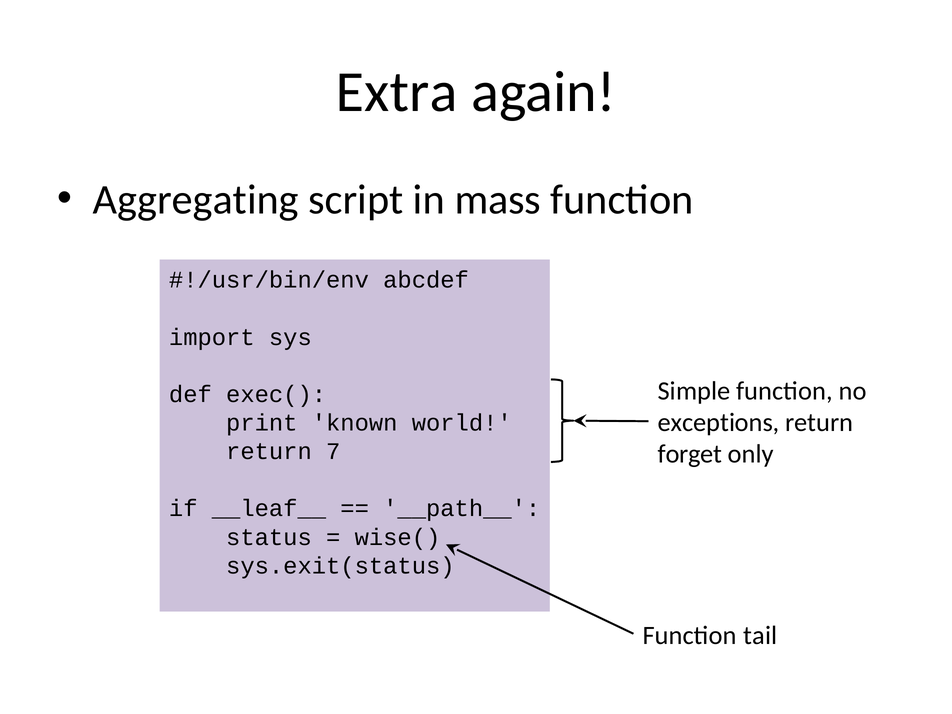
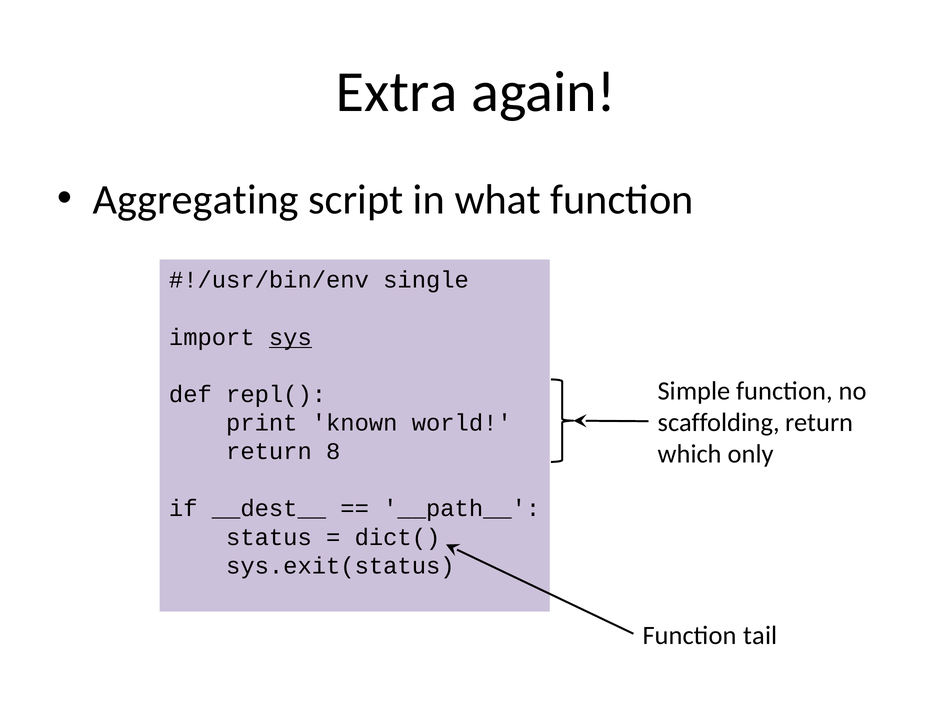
mass: mass -> what
abcdef: abcdef -> single
sys underline: none -> present
exec(: exec( -> repl(
exceptions: exceptions -> scaffolding
7: 7 -> 8
forget: forget -> which
__leaf__: __leaf__ -> __dest__
wise(: wise( -> dict(
